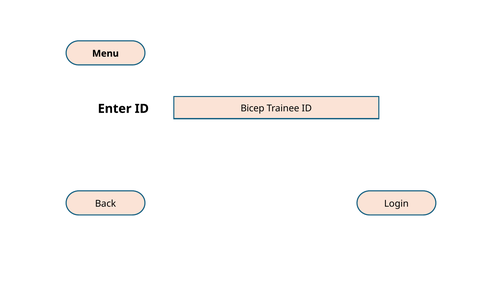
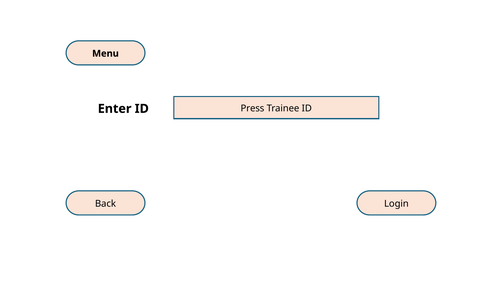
Bicep: Bicep -> Press
